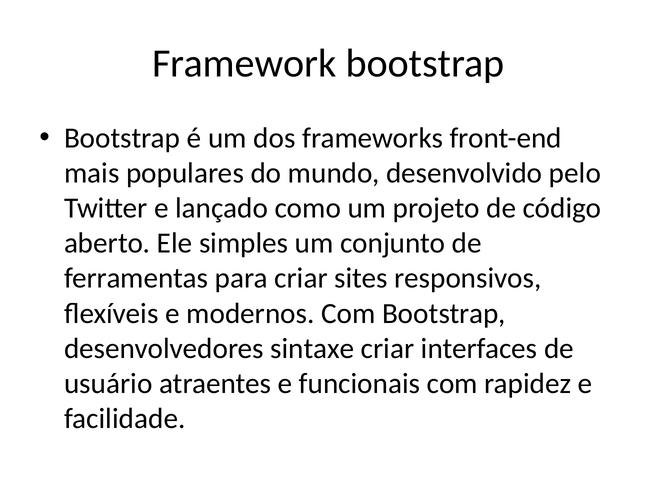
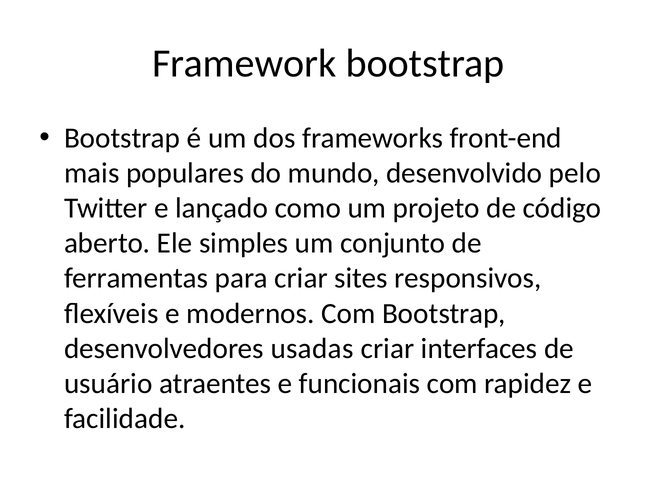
sintaxe: sintaxe -> usadas
